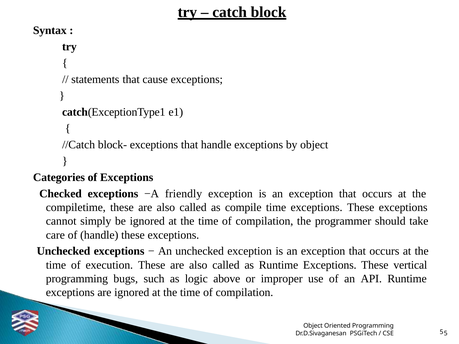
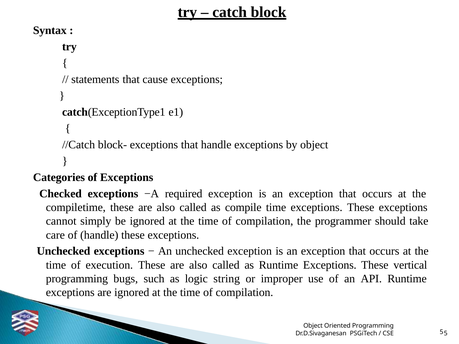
friendly: friendly -> required
above: above -> string
